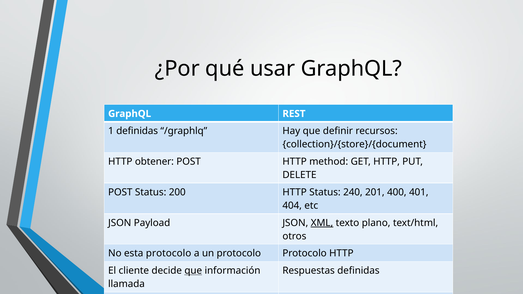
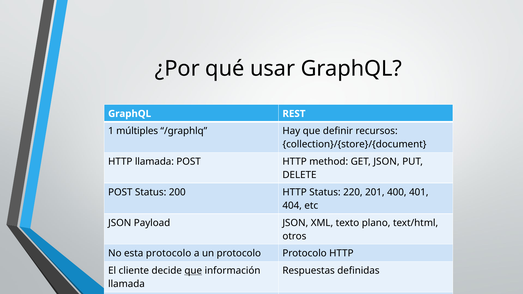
1 definidas: definidas -> múltiples
HTTP obtener: obtener -> llamada
GET HTTP: HTTP -> JSON
240: 240 -> 220
XML underline: present -> none
